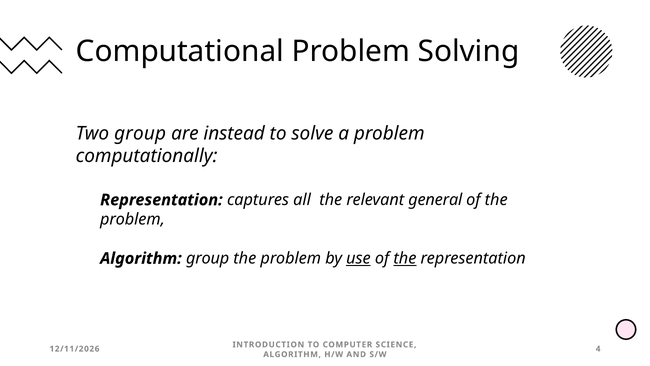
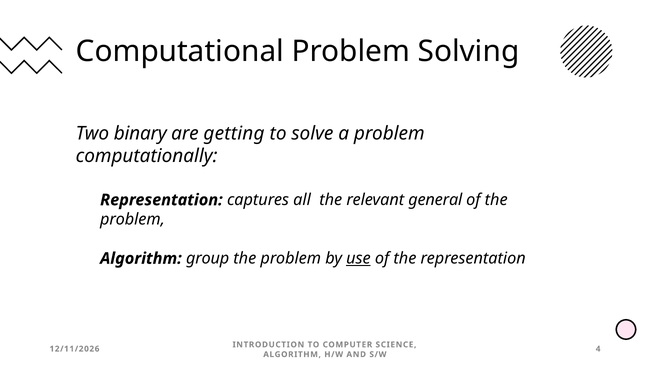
Two group: group -> binary
instead: instead -> getting
the at (405, 258) underline: present -> none
